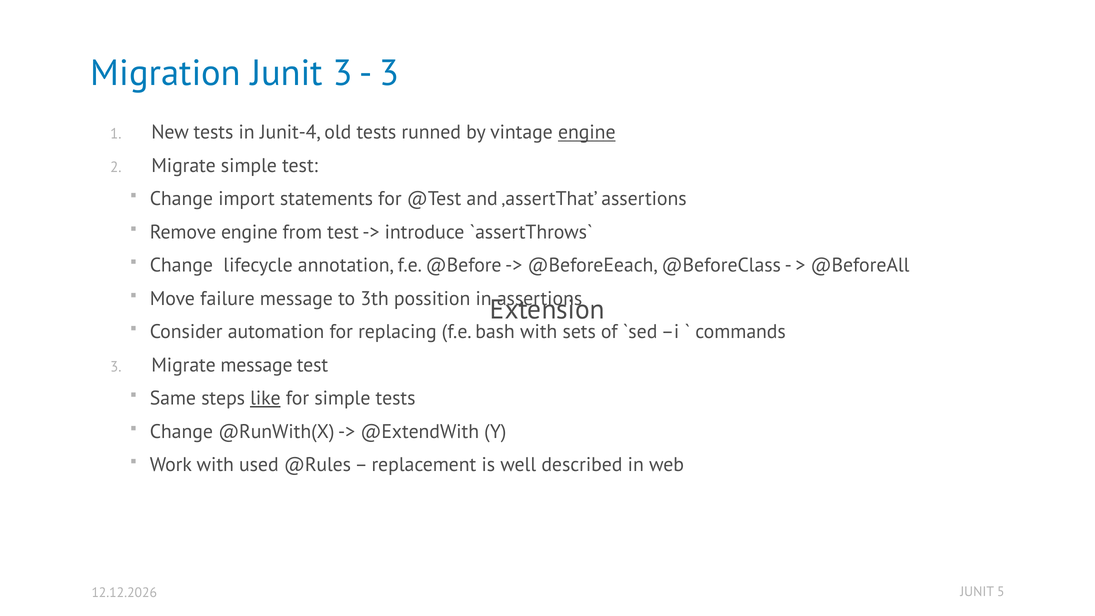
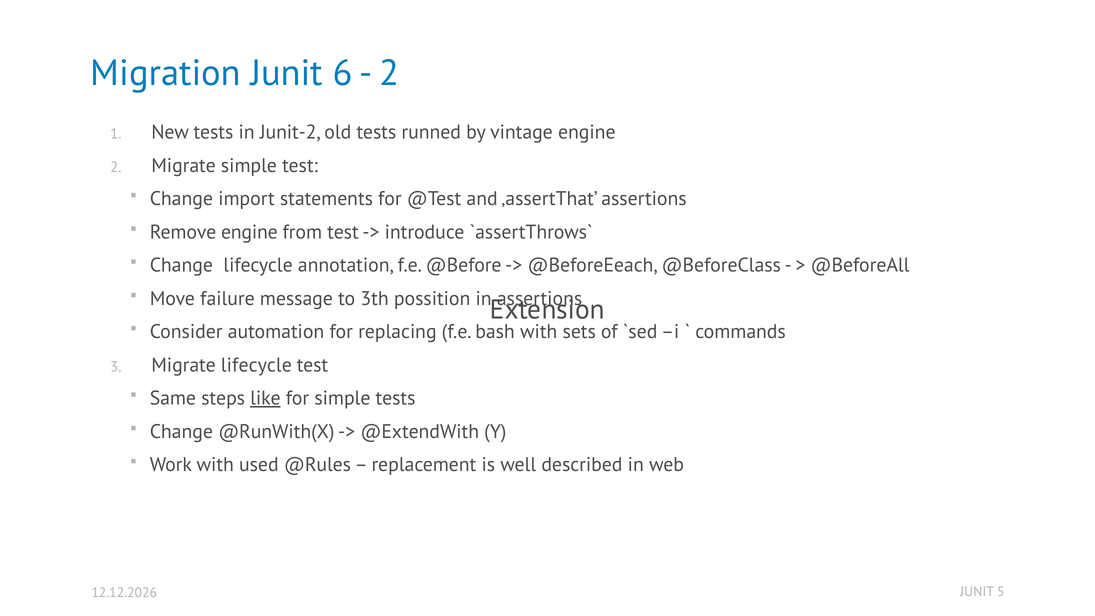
Junit 3: 3 -> 6
3 at (389, 73): 3 -> 2
Junit-4: Junit-4 -> Junit-2
engine at (587, 132) underline: present -> none
Migrate message: message -> lifecycle
